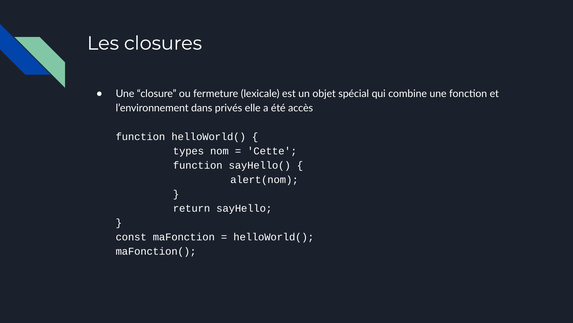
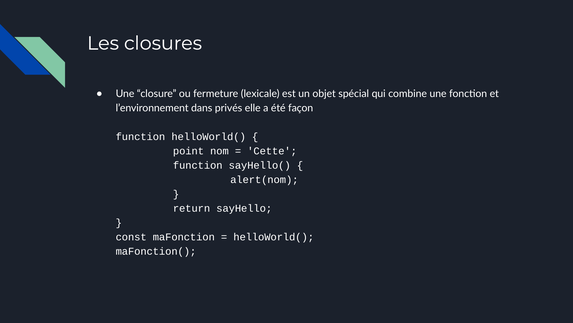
accès: accès -> façon
types: types -> point
